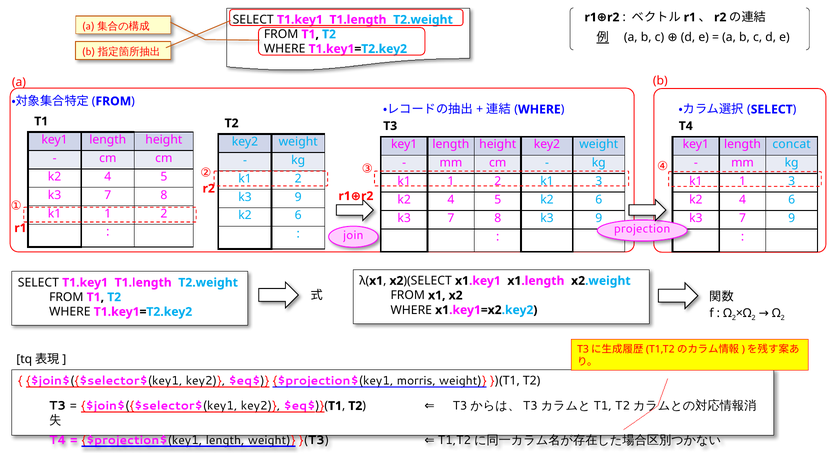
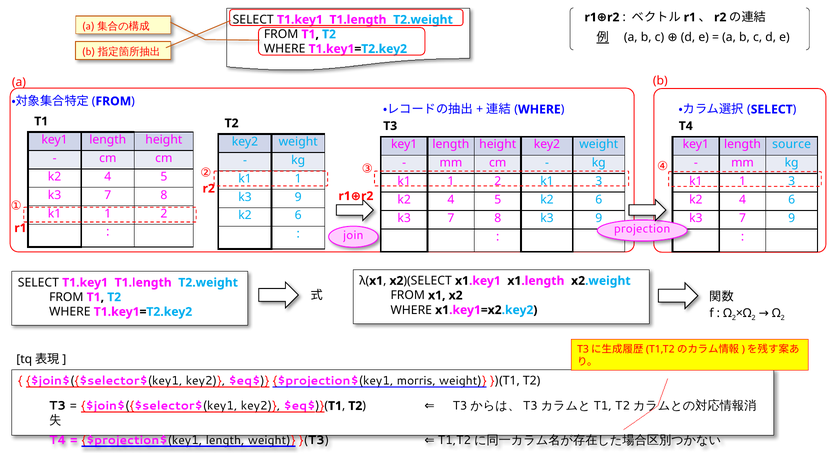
concat: concat -> source
2 at (298, 179): 2 -> 1
